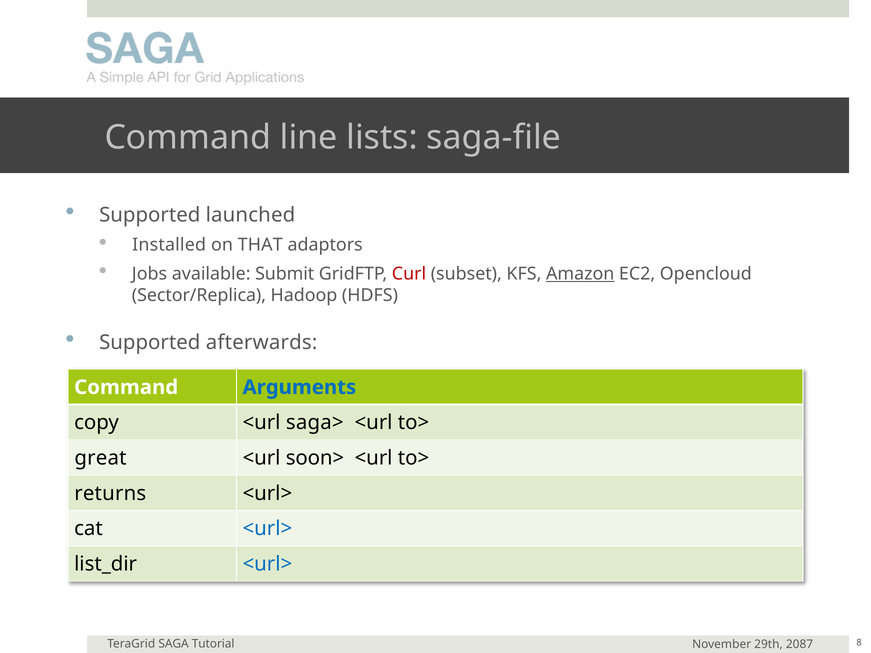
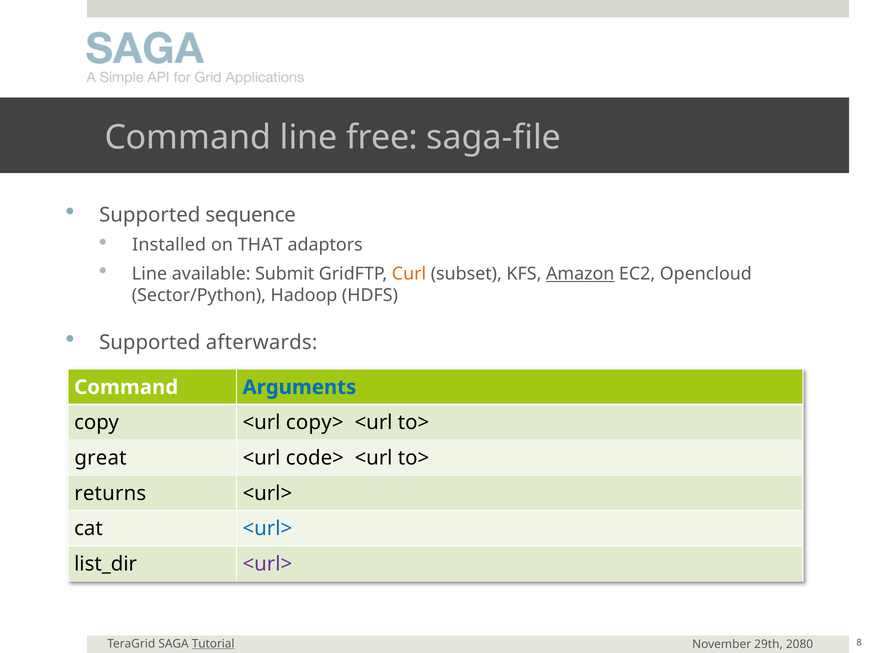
lists: lists -> free
launched: launched -> sequence
Jobs at (150, 274): Jobs -> Line
Curl colour: red -> orange
Sector/Replica: Sector/Replica -> Sector/Python
saga>: saga> -> copy>
soon>: soon> -> code>
<url> at (267, 564) colour: blue -> purple
Tutorial underline: none -> present
2087: 2087 -> 2080
